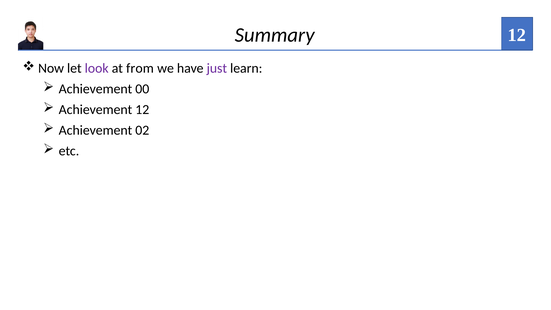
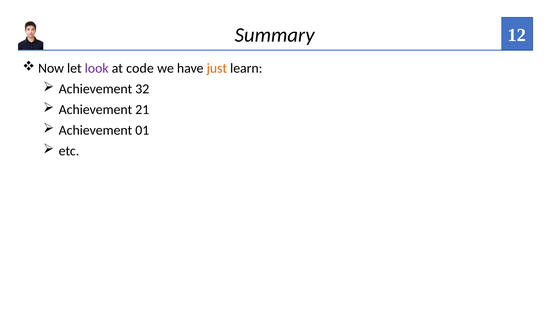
from: from -> code
just colour: purple -> orange
00: 00 -> 32
Achievement 12: 12 -> 21
02: 02 -> 01
